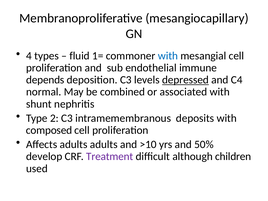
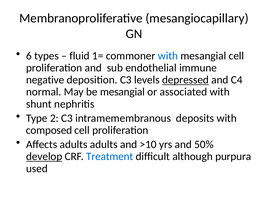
4: 4 -> 6
depends: depends -> negative
be combined: combined -> mesangial
develop underline: none -> present
Treatment colour: purple -> blue
children: children -> purpura
